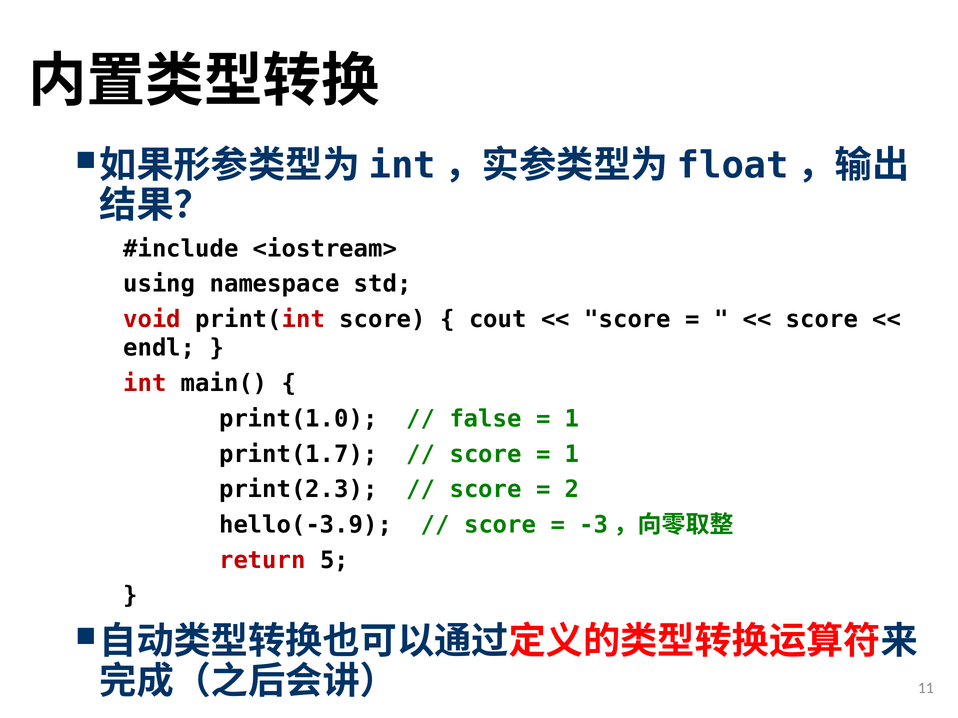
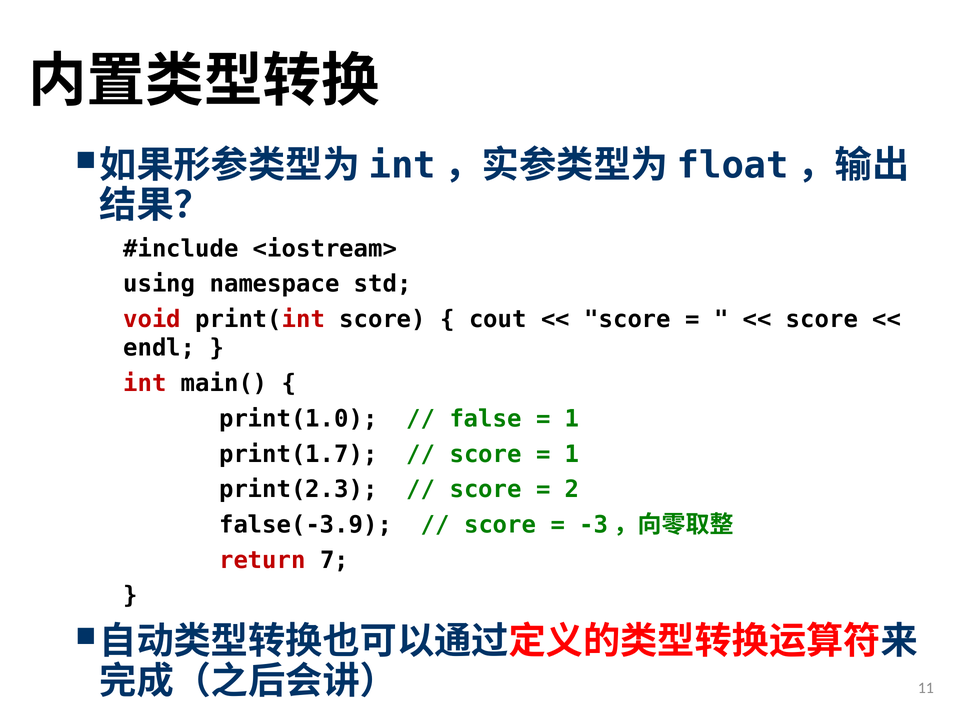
hello(-3.9: hello(-3.9 -> false(-3.9
5: 5 -> 7
